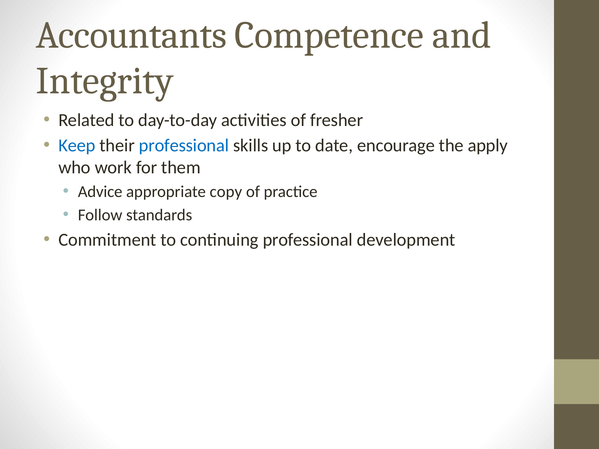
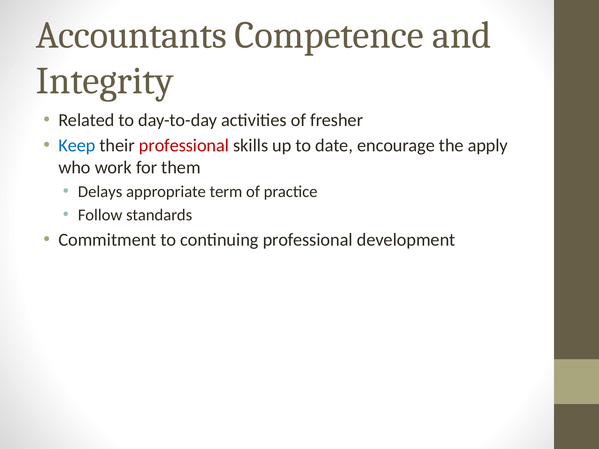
professional at (184, 146) colour: blue -> red
Advice: Advice -> Delays
copy: copy -> term
